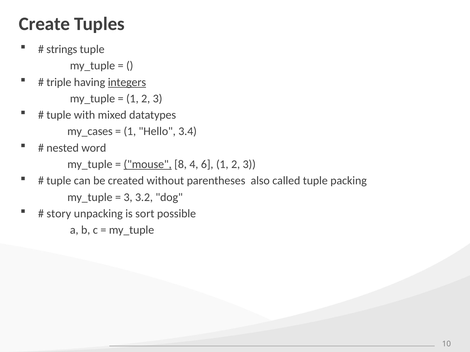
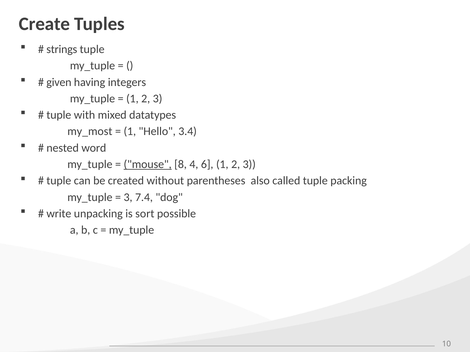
triple: triple -> given
integers underline: present -> none
my_cases: my_cases -> my_most
3.2: 3.2 -> 7.4
story: story -> write
